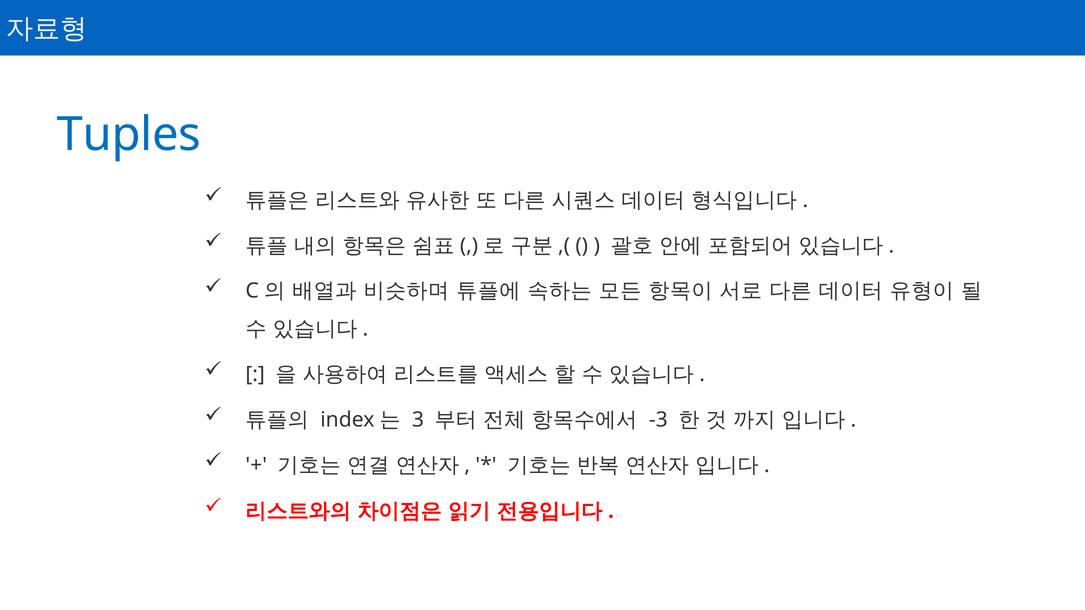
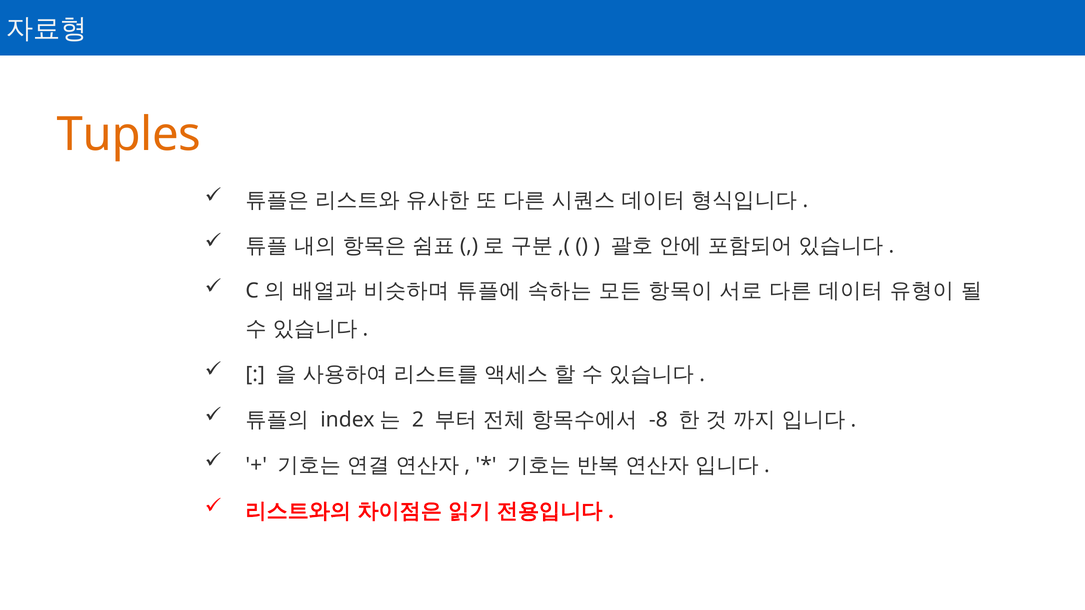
Tuples colour: blue -> orange
3: 3 -> 2
-3: -3 -> -8
